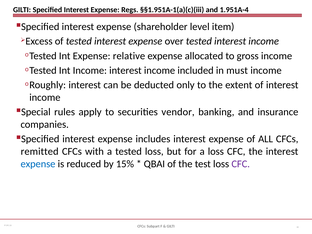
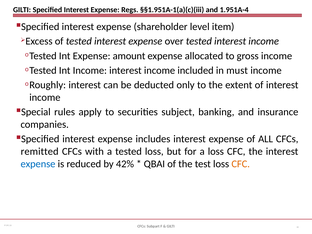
relative: relative -> amount
vendor: vendor -> subject
15%: 15% -> 42%
CFC at (241, 164) colour: purple -> orange
